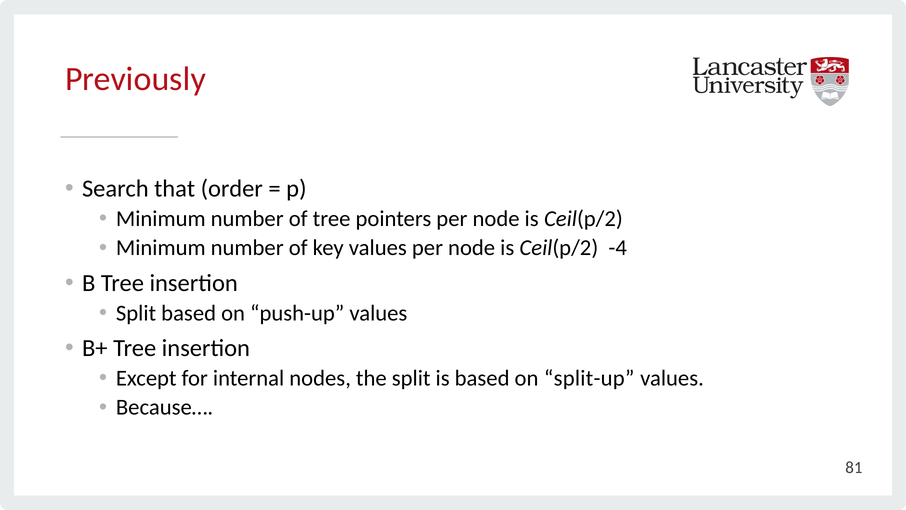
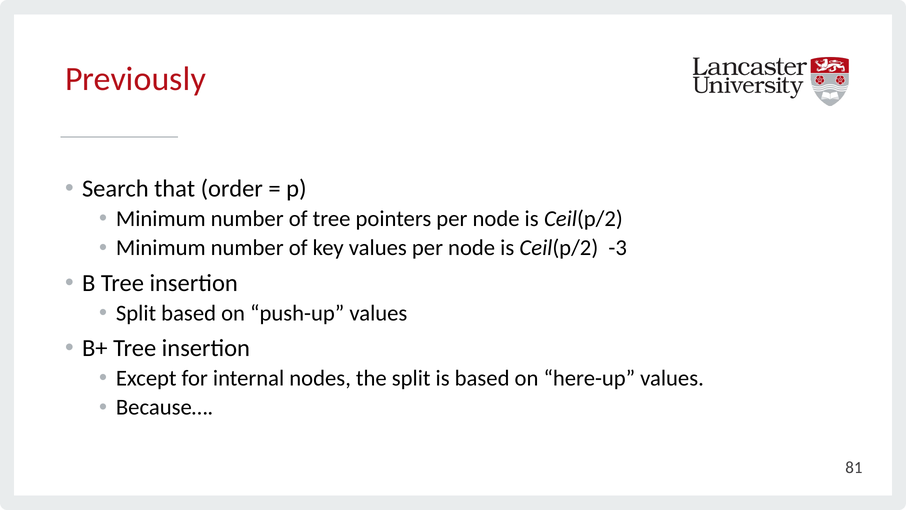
-4: -4 -> -3
split-up: split-up -> here-up
